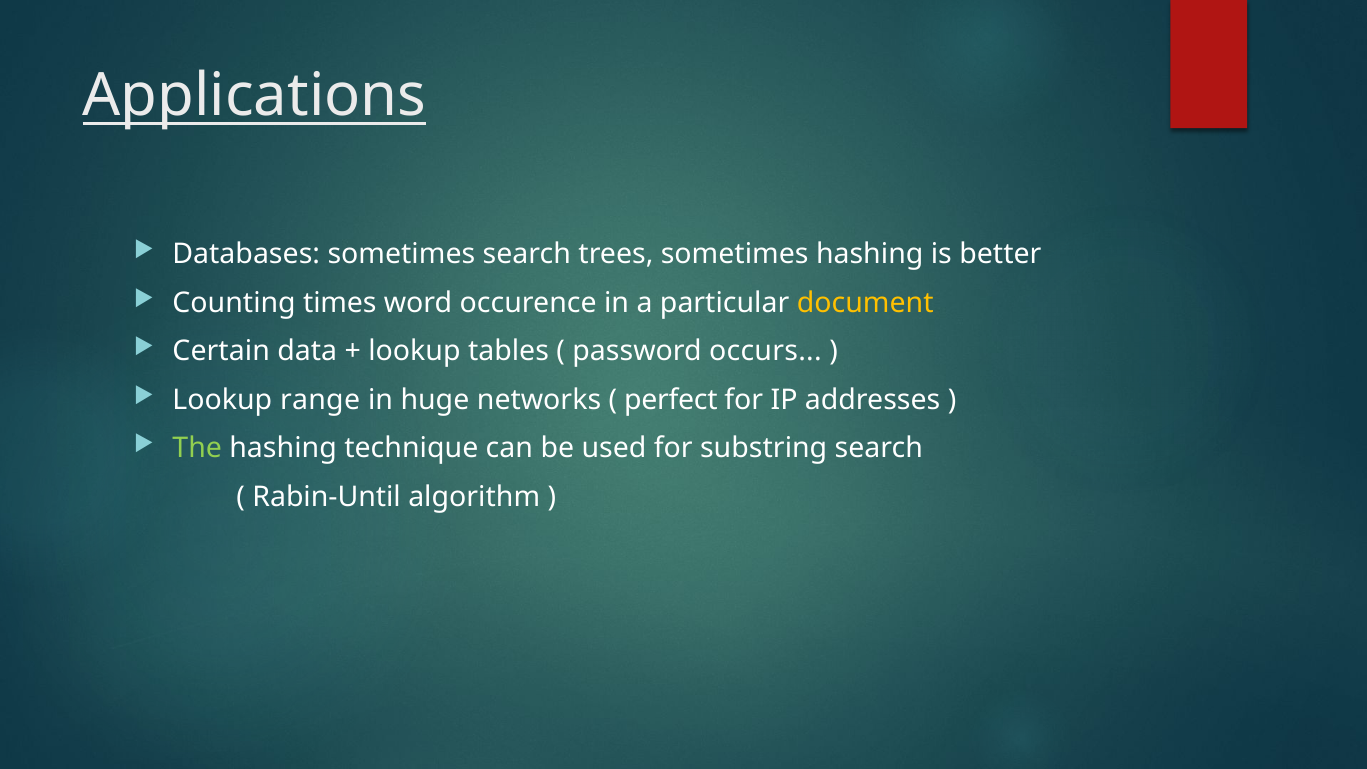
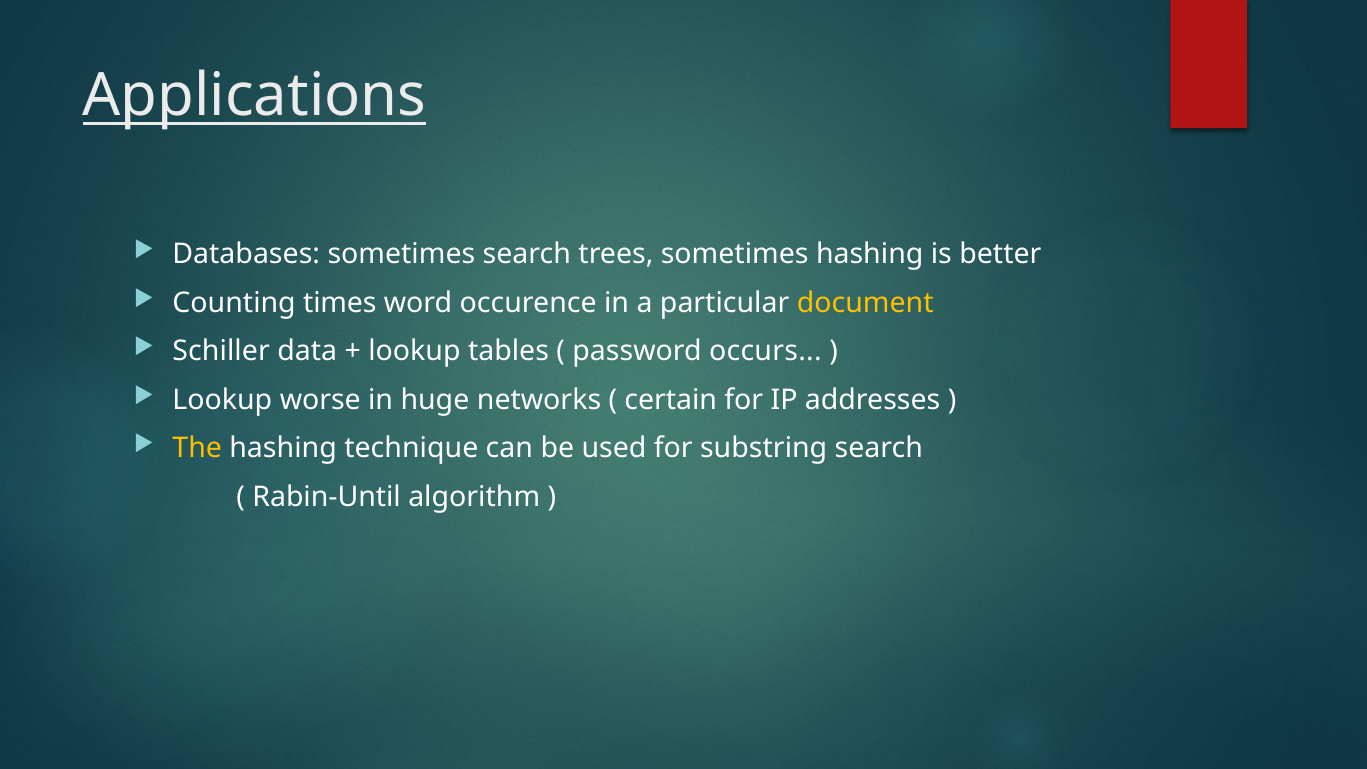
Certain: Certain -> Schiller
range: range -> worse
perfect: perfect -> certain
The colour: light green -> yellow
